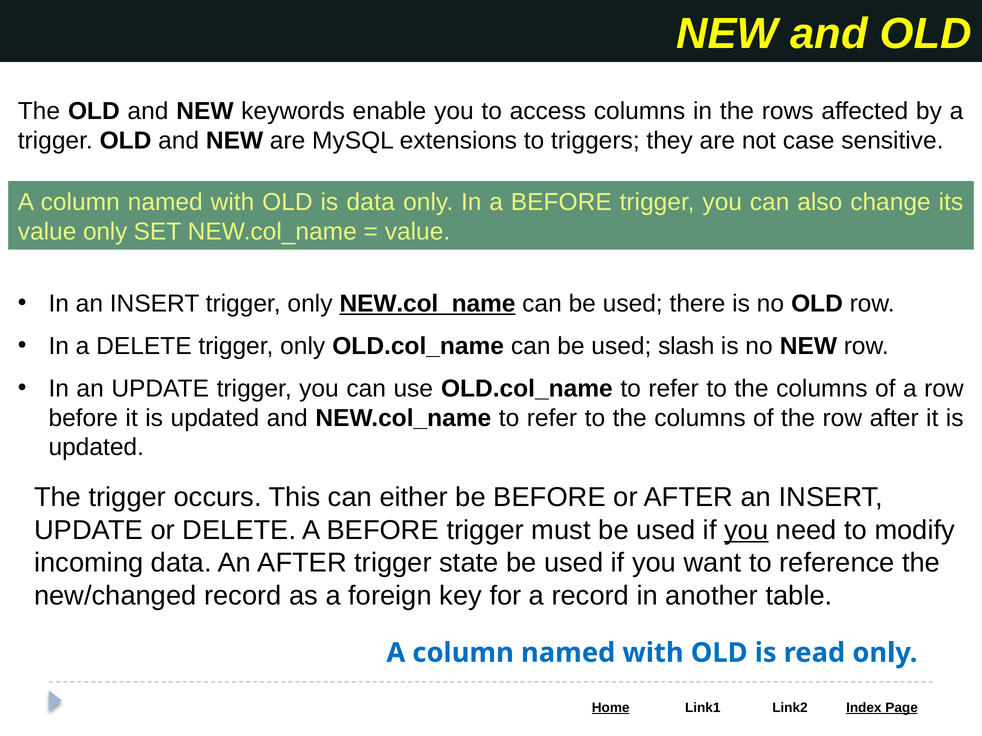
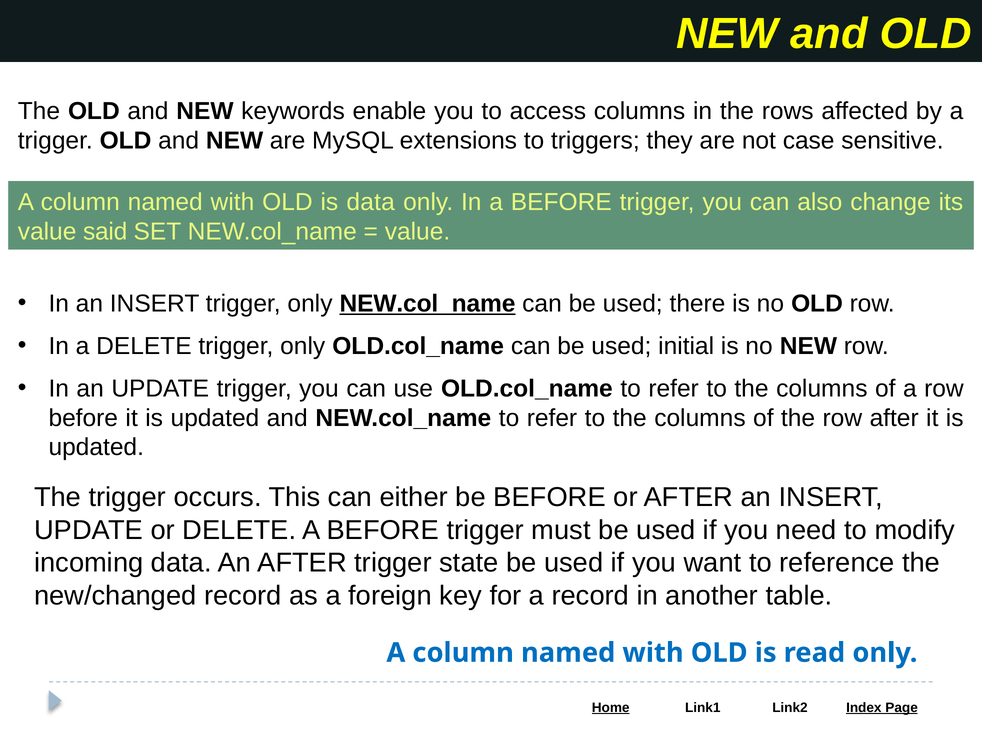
value only: only -> said
slash: slash -> initial
you at (746, 530) underline: present -> none
